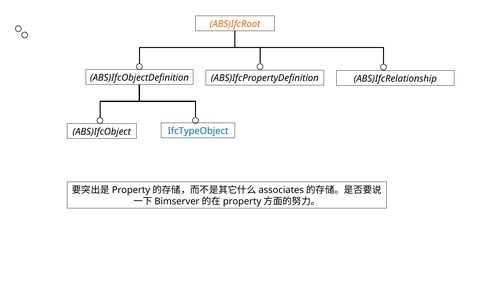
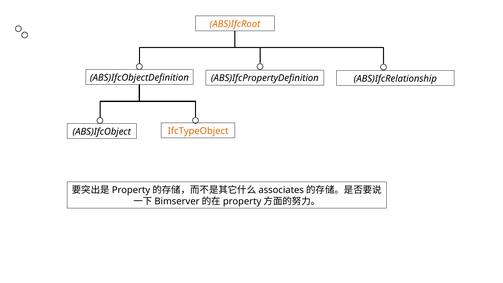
IfcTypeObject colour: blue -> orange
